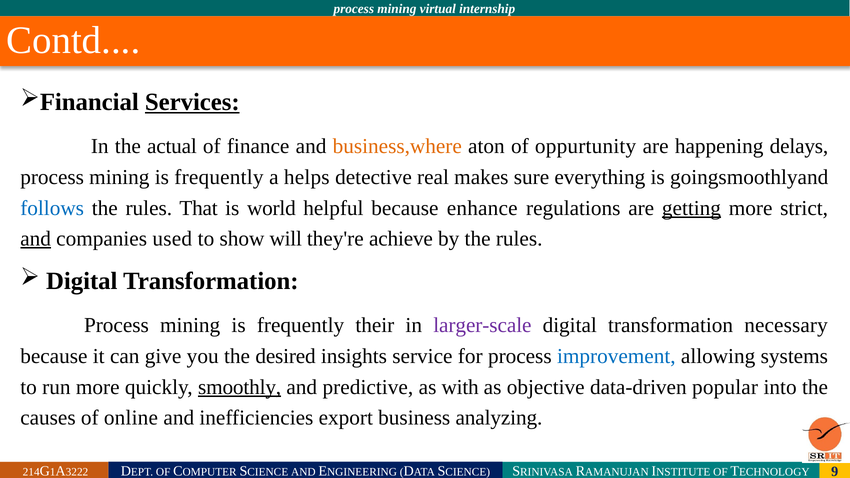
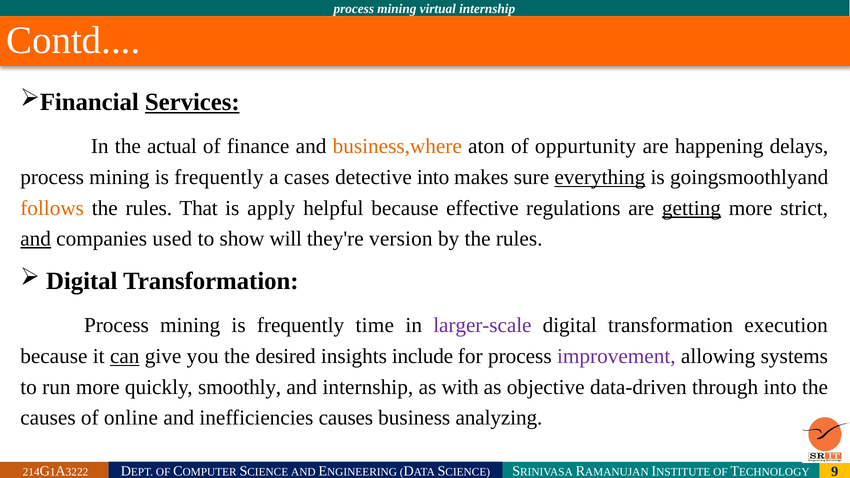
helps: helps -> cases
detective real: real -> into
everything underline: none -> present
follows colour: blue -> orange
world: world -> apply
enhance: enhance -> effective
achieve: achieve -> version
their: their -> time
necessary: necessary -> execution
can underline: none -> present
service: service -> include
improvement colour: blue -> purple
smoothly underline: present -> none
and predictive: predictive -> internship
popular: popular -> through
inefficiencies export: export -> causes
